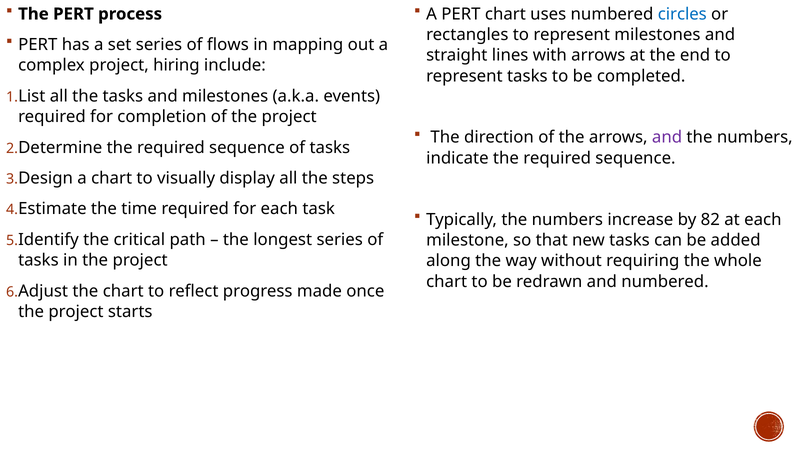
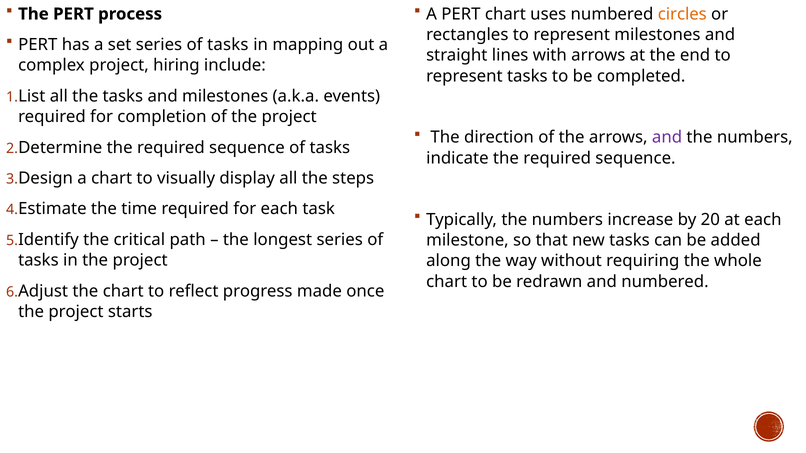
circles colour: blue -> orange
set series of flows: flows -> tasks
82: 82 -> 20
